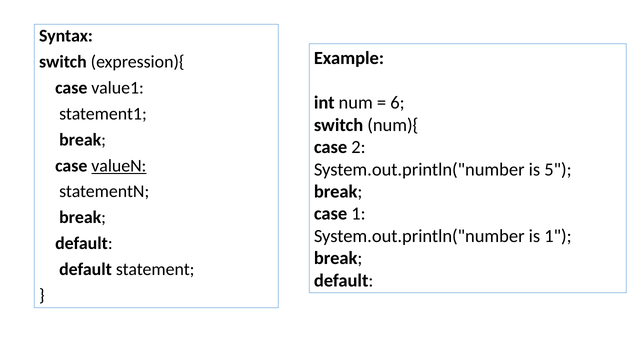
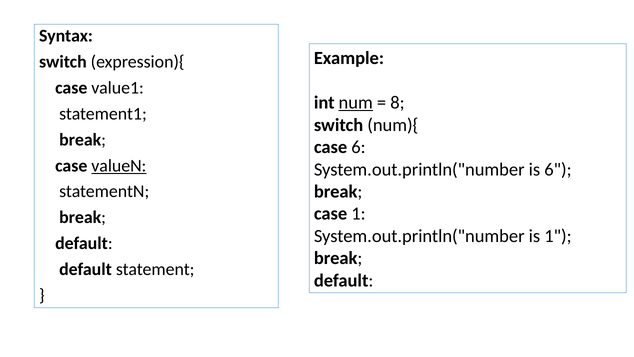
num underline: none -> present
6: 6 -> 8
case 2: 2 -> 6
is 5: 5 -> 6
